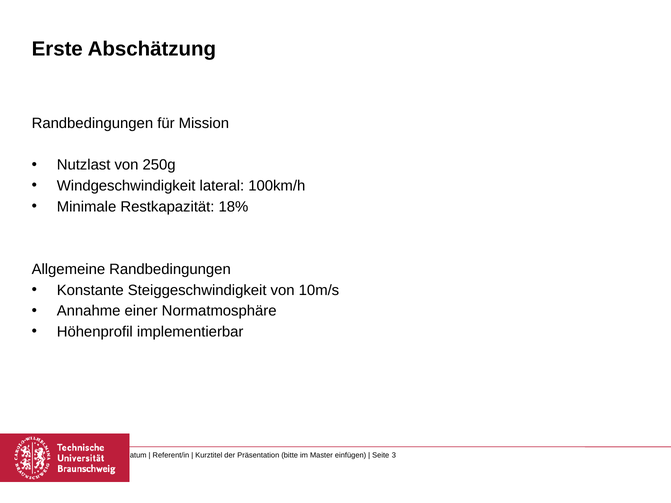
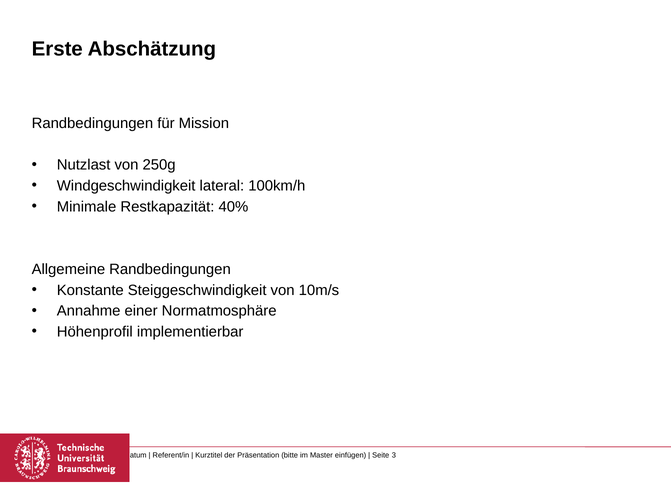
18%: 18% -> 40%
